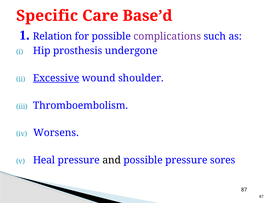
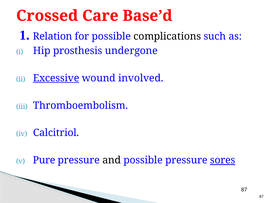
Specific: Specific -> Crossed
complications colour: purple -> black
shoulder: shoulder -> involved
Worsens: Worsens -> Calcitriol
Heal: Heal -> Pure
sores underline: none -> present
